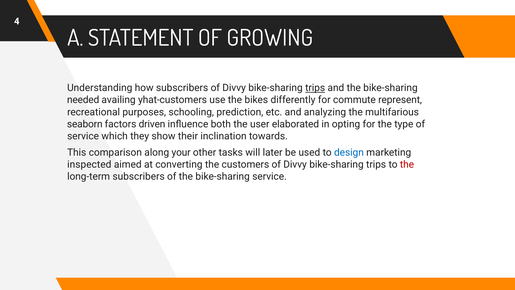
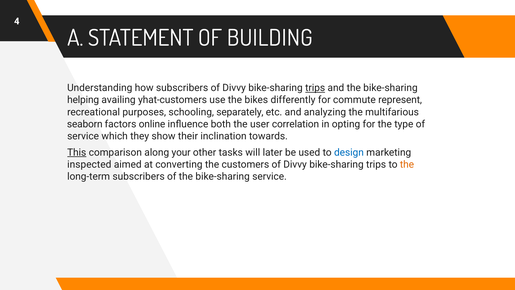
GROWING: GROWING -> BUILDING
needed: needed -> helping
prediction: prediction -> separately
driven: driven -> online
elaborated: elaborated -> correlation
This underline: none -> present
the at (407, 164) colour: red -> orange
